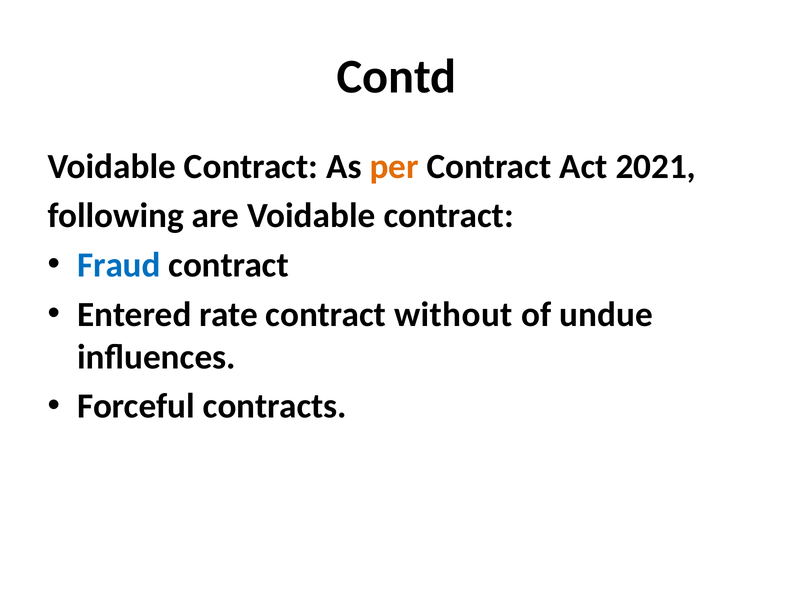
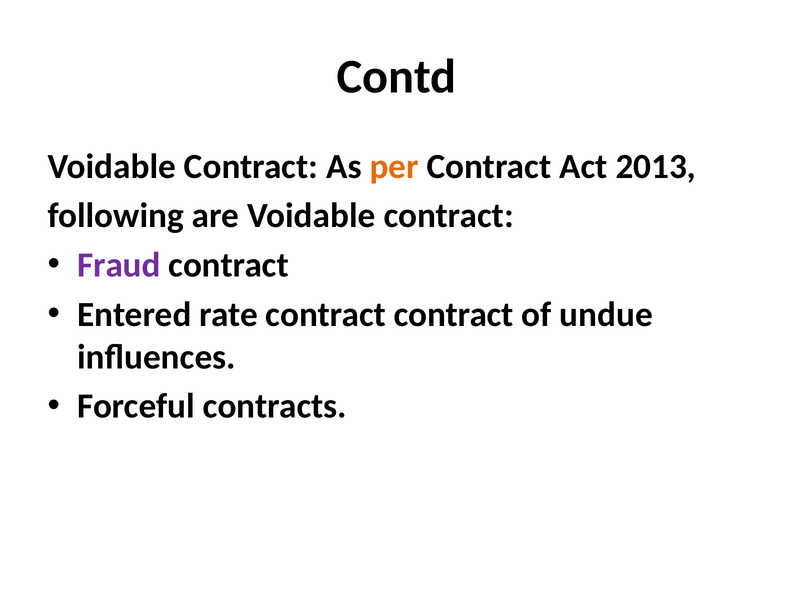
2021: 2021 -> 2013
Fraud colour: blue -> purple
contract without: without -> contract
